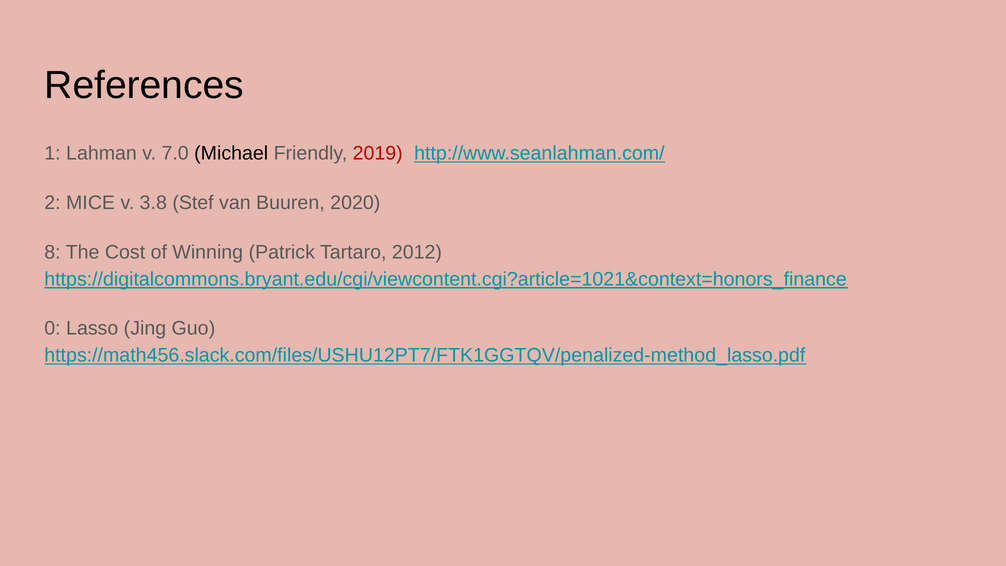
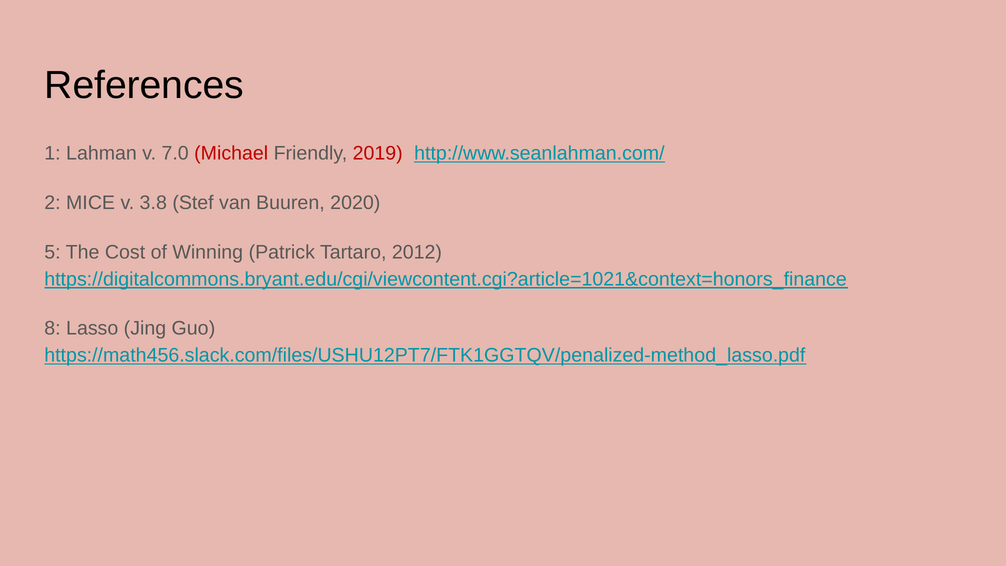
Michael colour: black -> red
8: 8 -> 5
0: 0 -> 8
